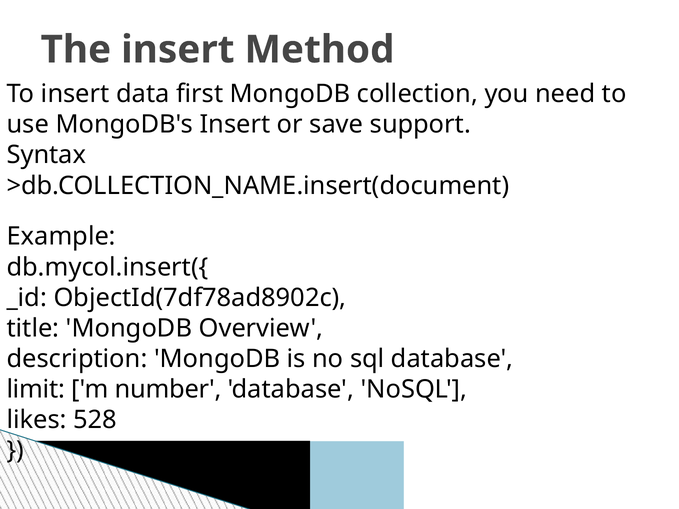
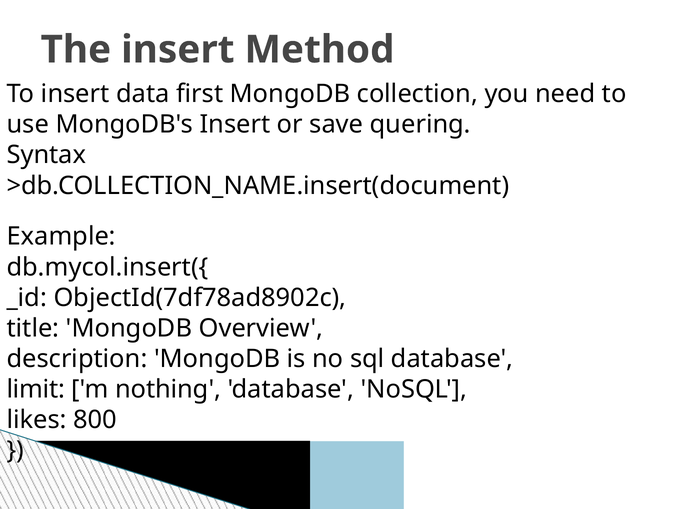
support: support -> quering
number: number -> nothing
528: 528 -> 800
